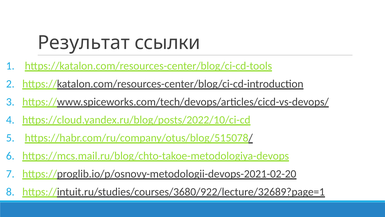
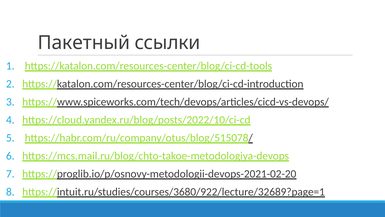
Результат: Результат -> Пакетный
